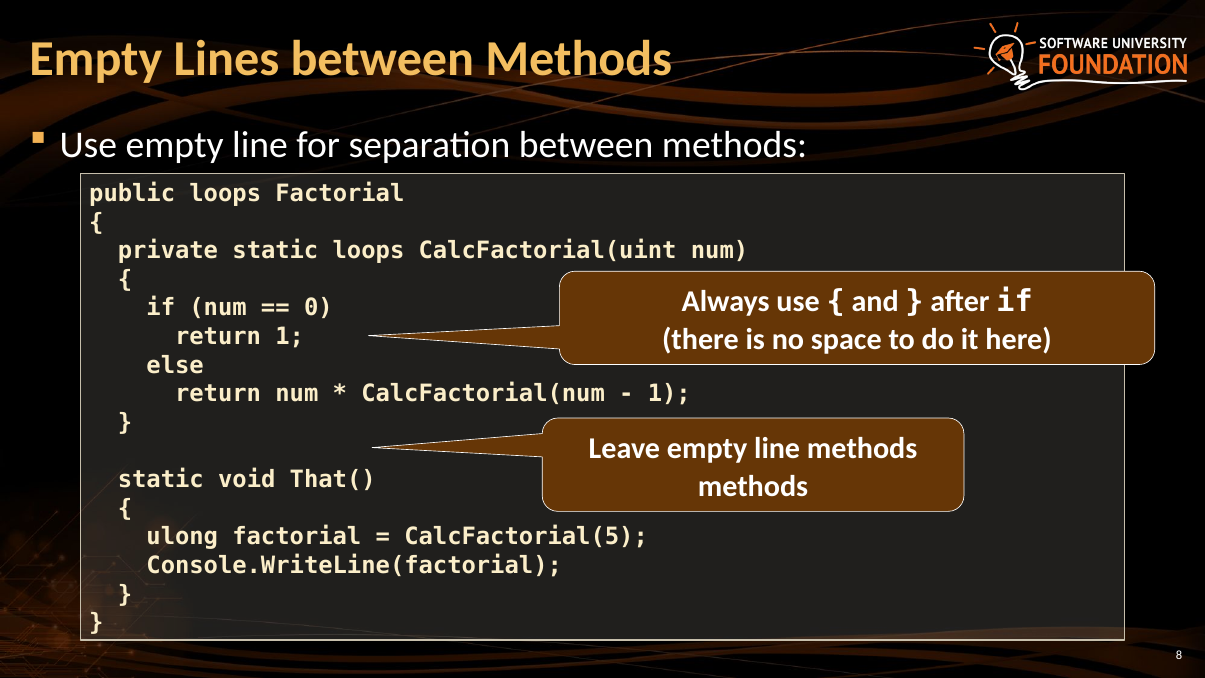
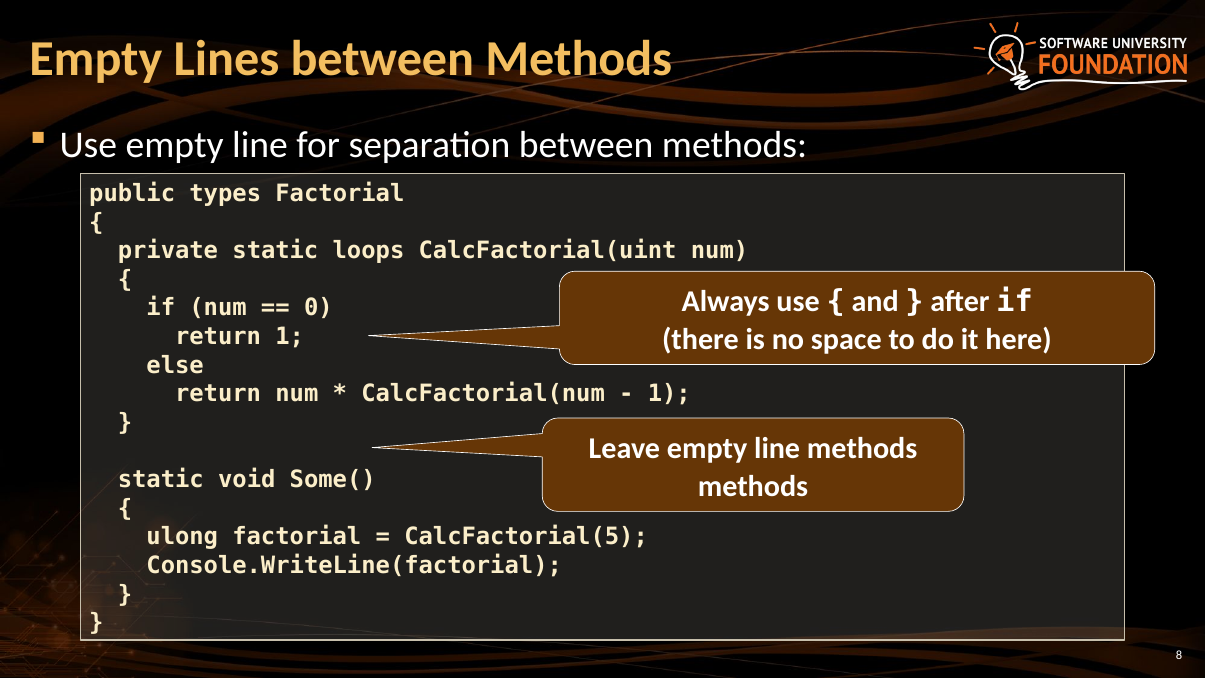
public loops: loops -> types
That(: That( -> Some(
